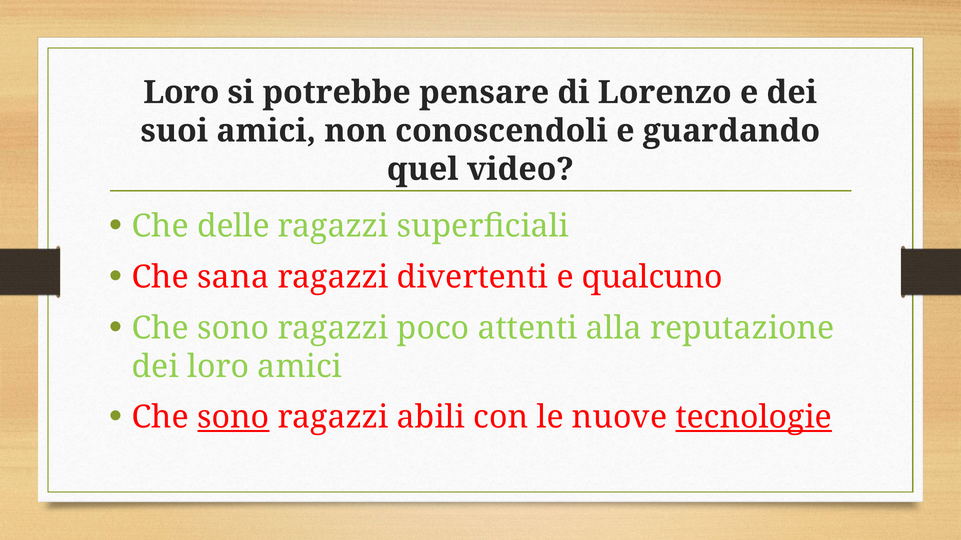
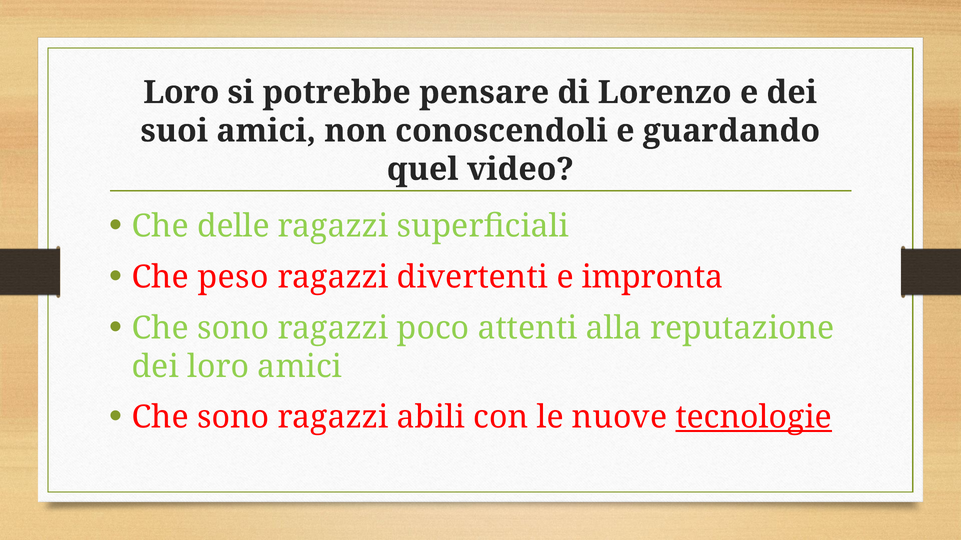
sana: sana -> peso
qualcuno: qualcuno -> impronta
sono at (233, 418) underline: present -> none
